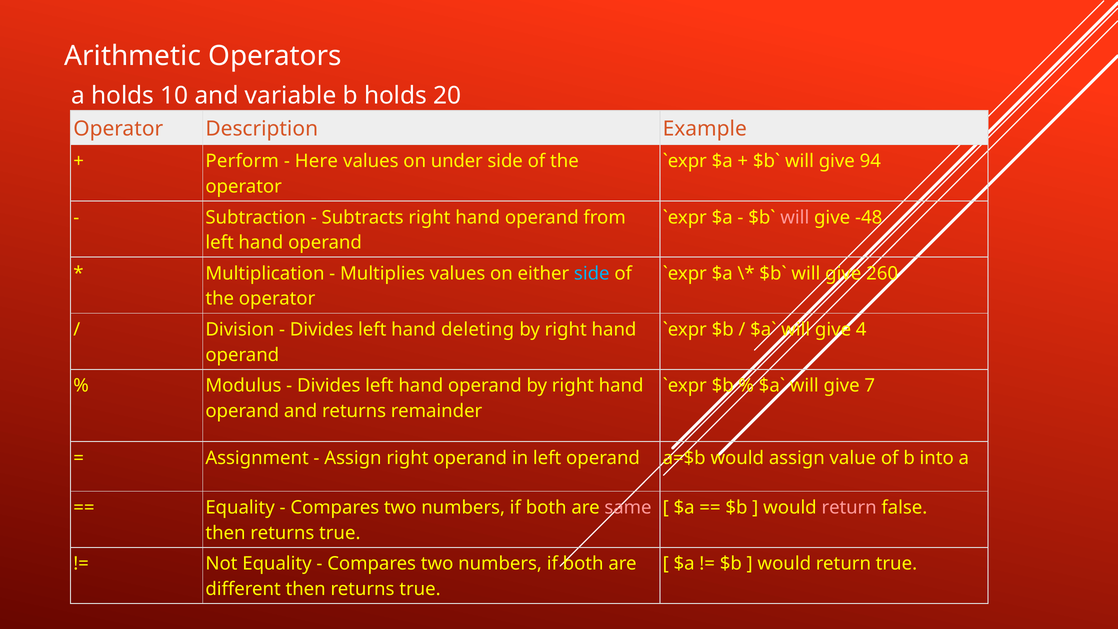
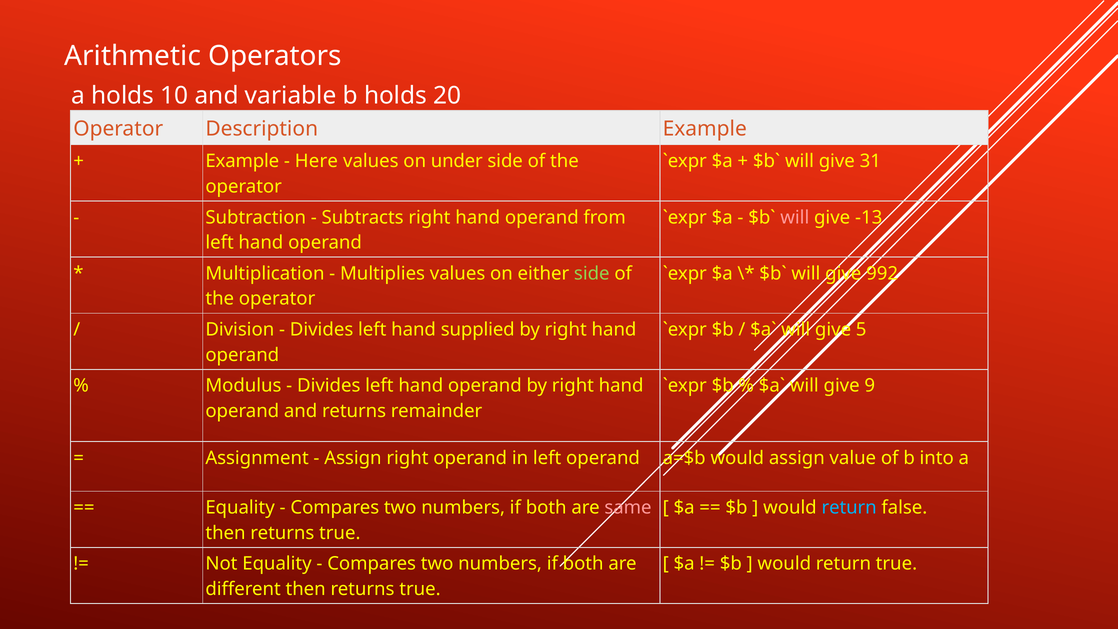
Perform at (242, 161): Perform -> Example
94: 94 -> 31
-48: -48 -> -13
side at (592, 273) colour: light blue -> light green
260: 260 -> 992
deleting: deleting -> supplied
4: 4 -> 5
7: 7 -> 9
return at (849, 508) colour: pink -> light blue
